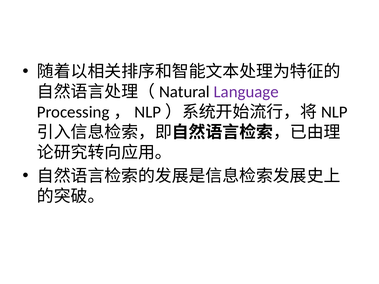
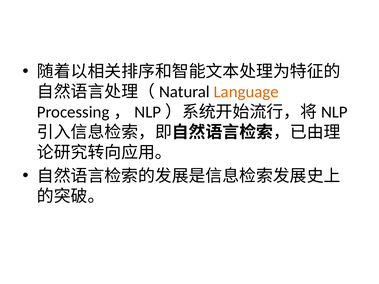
Language colour: purple -> orange
